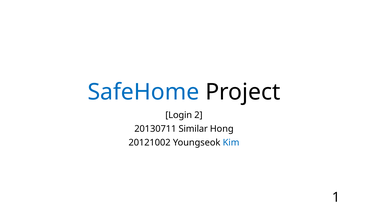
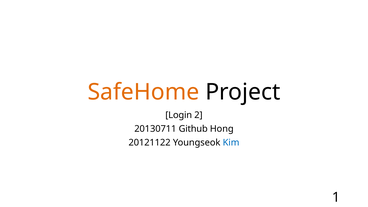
SafeHome colour: blue -> orange
Similar: Similar -> Github
20121002: 20121002 -> 20121122
